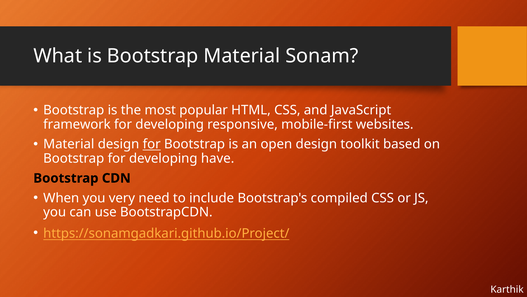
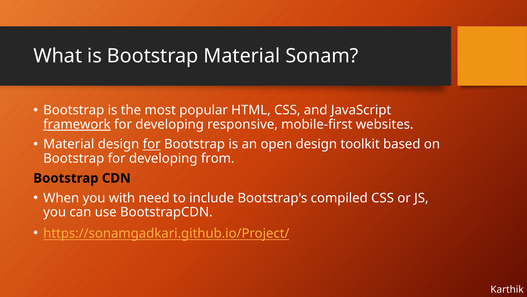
framework underline: none -> present
have: have -> from
very: very -> with
